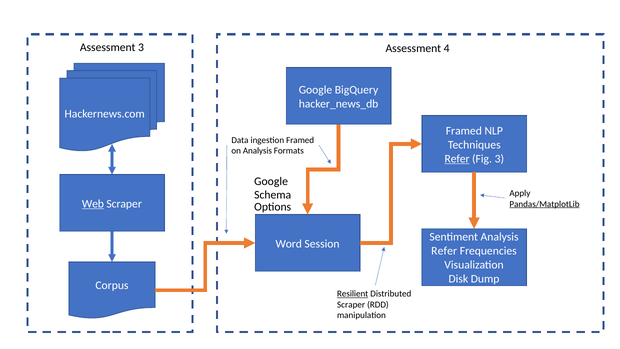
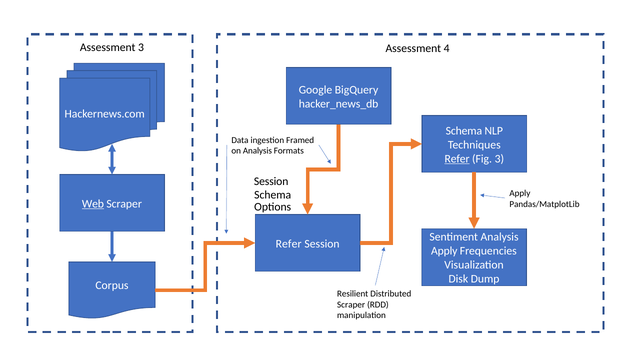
Framed at (464, 131): Framed -> Schema
Google at (271, 181): Google -> Session
Pandas/MatplotLib underline: present -> none
Word at (289, 244): Word -> Refer
Refer at (444, 251): Refer -> Apply
Resilient underline: present -> none
